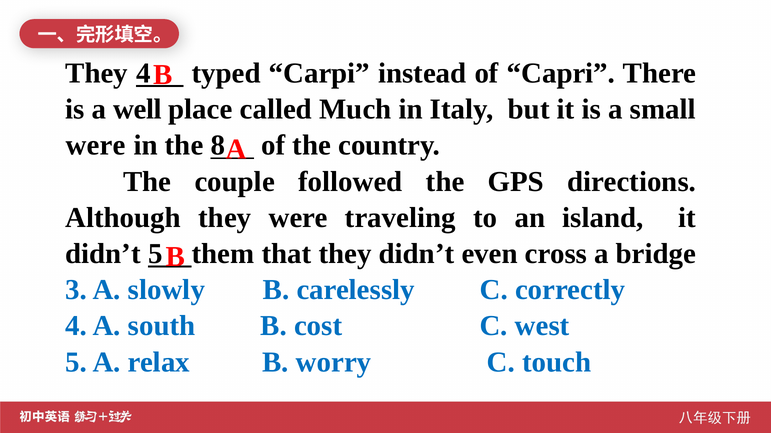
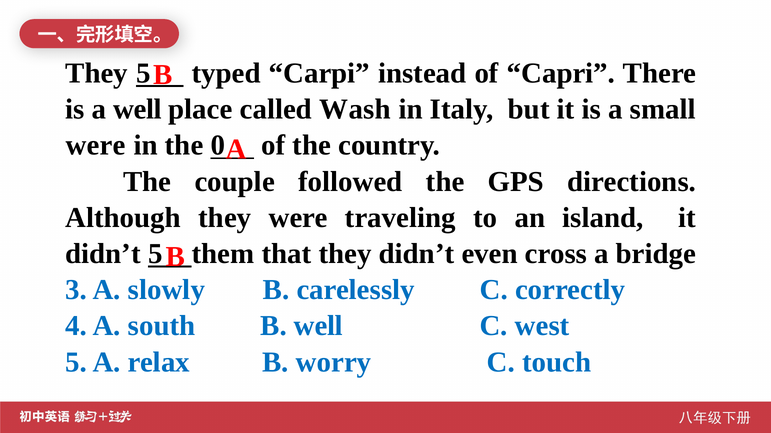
They 4: 4 -> 5
Much: Much -> Wash
8: 8 -> 0
B cost: cost -> well
